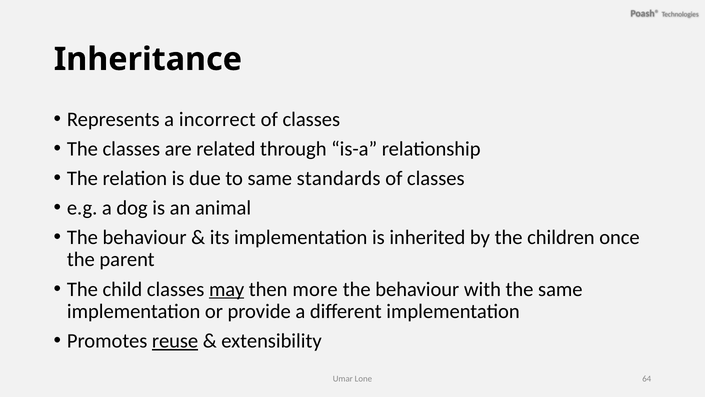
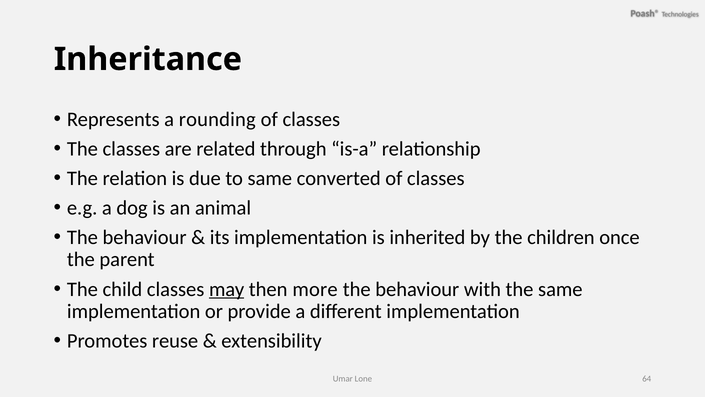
incorrect: incorrect -> rounding
standards: standards -> converted
reuse underline: present -> none
